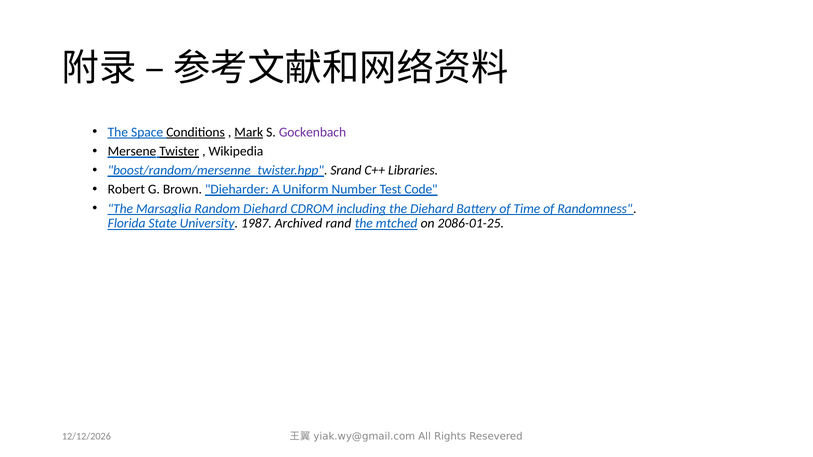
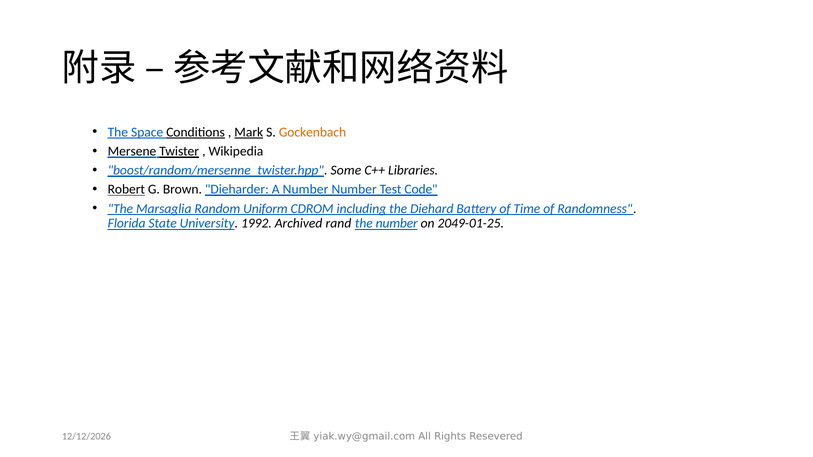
Gockenbach colour: purple -> orange
Srand: Srand -> Some
Robert underline: none -> present
A Uniform: Uniform -> Number
Random Diehard: Diehard -> Uniform
1987: 1987 -> 1992
the mtched: mtched -> number
2086-01-25: 2086-01-25 -> 2049-01-25
